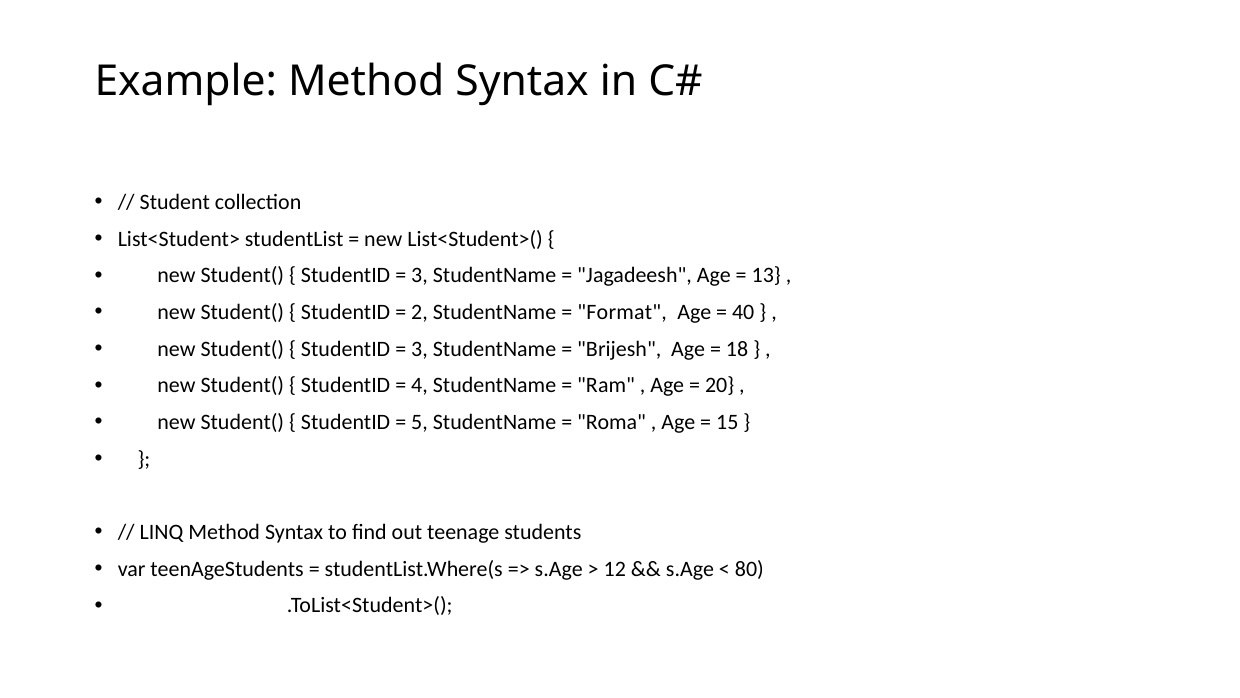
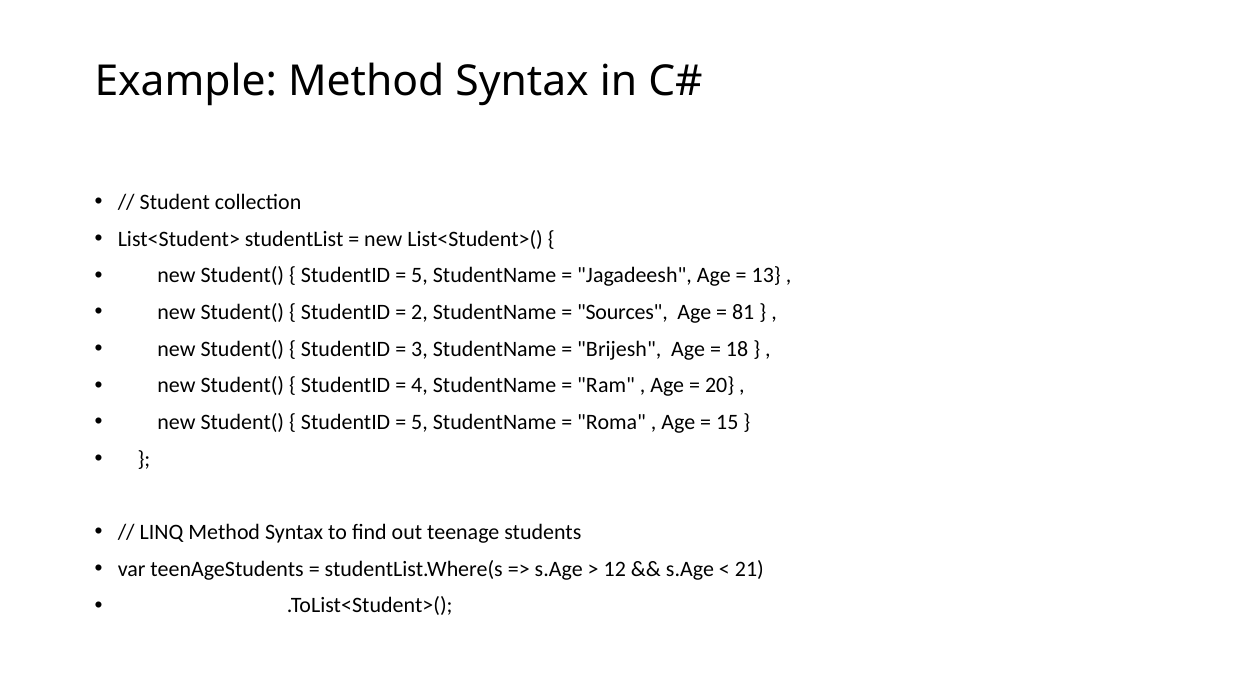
3 at (420, 275): 3 -> 5
Format: Format -> Sources
40: 40 -> 81
80: 80 -> 21
